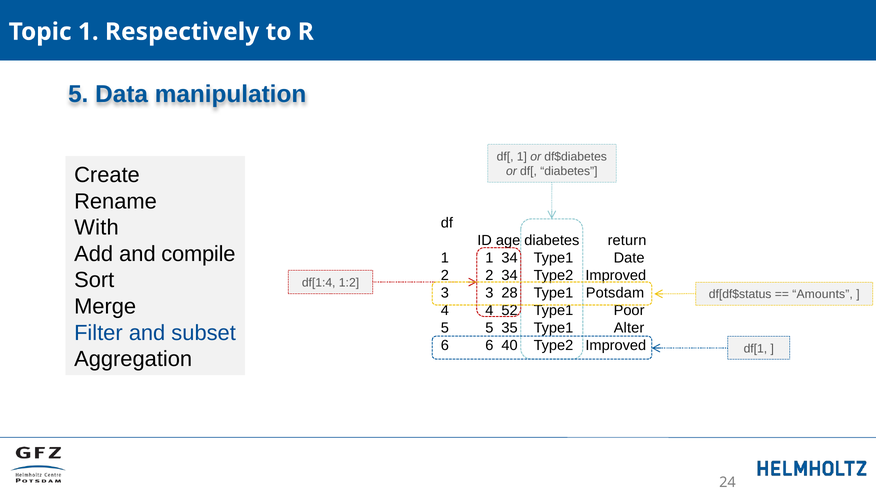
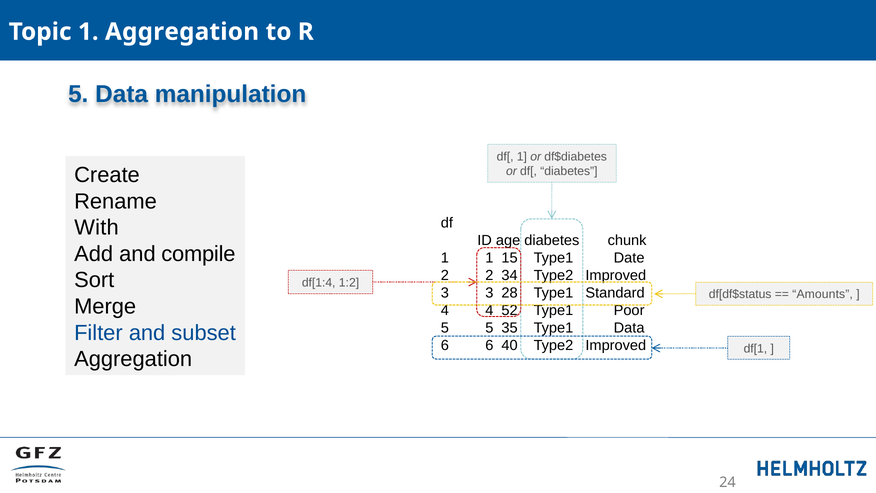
1 Respectively: Respectively -> Aggregation
return: return -> chunk
1 34: 34 -> 15
Potsdam: Potsdam -> Standard
Type1 Alter: Alter -> Data
